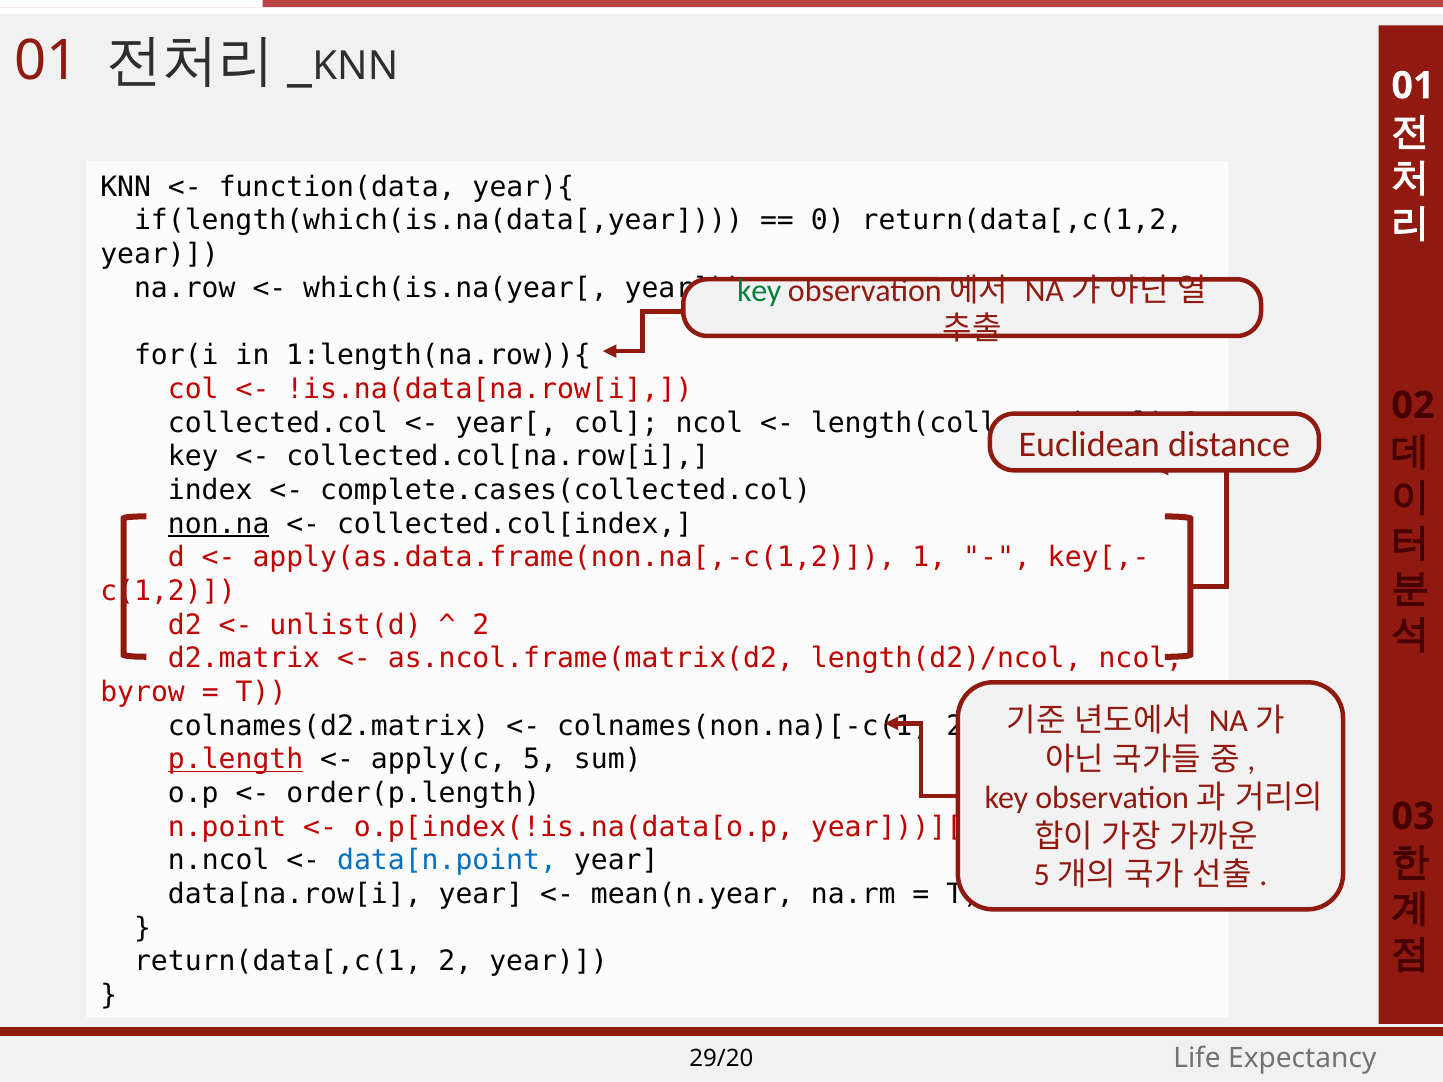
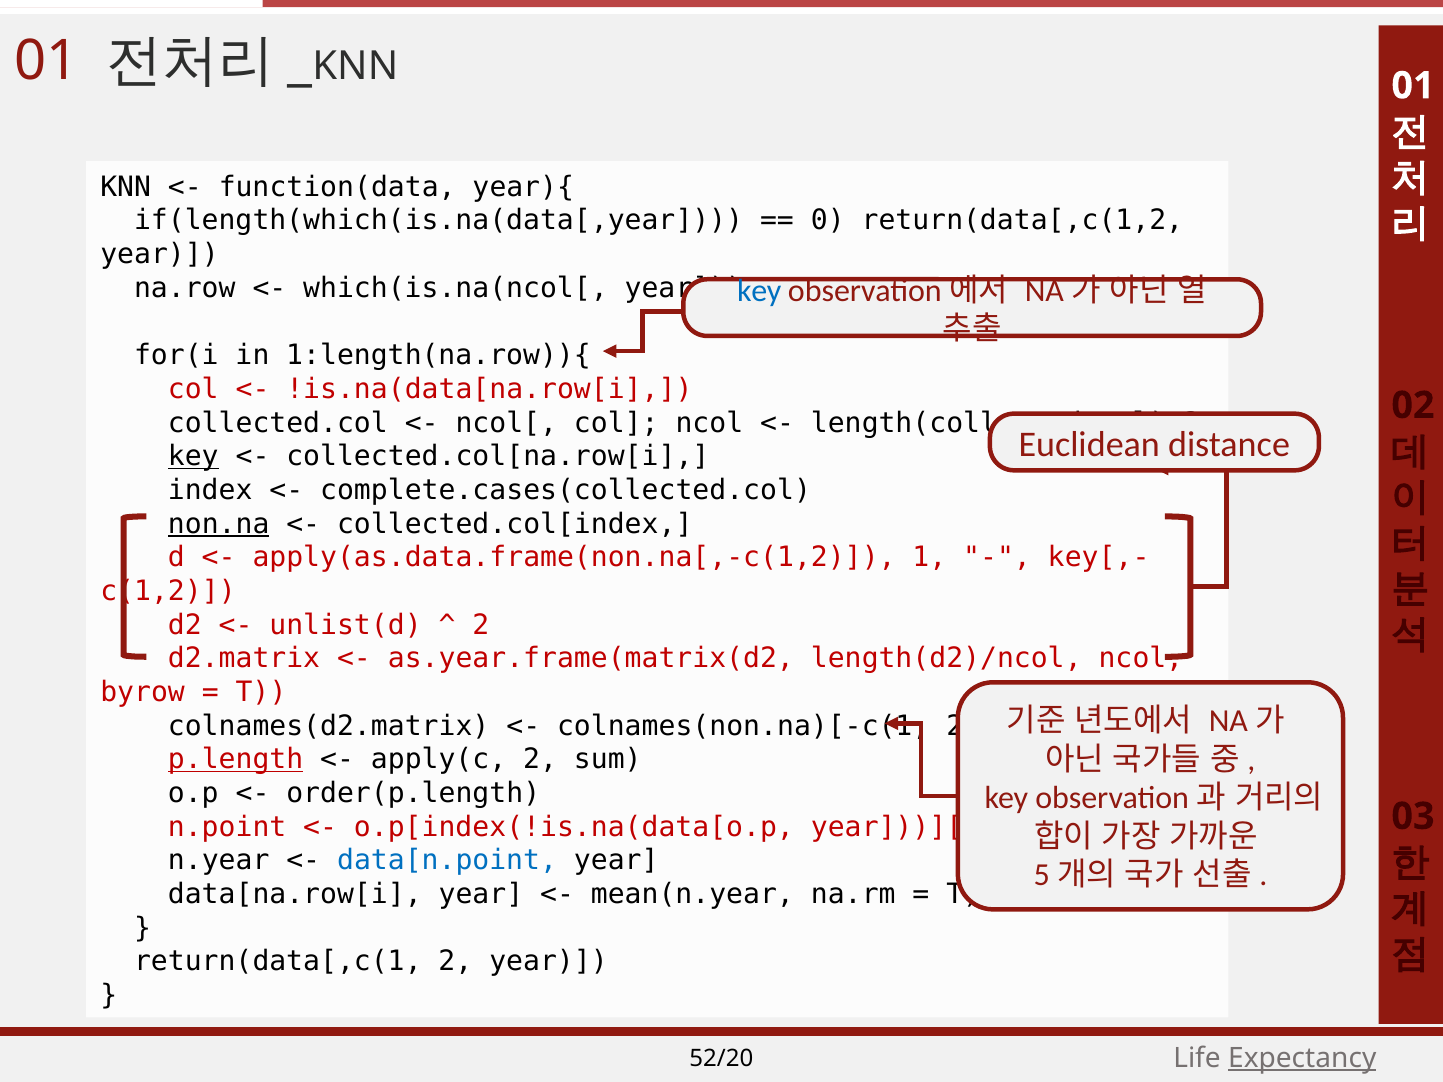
which(is.na(year[: which(is.na(year[ -> which(is.na(ncol[
key at (759, 291) colour: green -> blue
year[: year[ -> ncol[
key at (193, 457) underline: none -> present
as.ncol.frame(matrix(d2: as.ncol.frame(matrix(d2 -> as.year.frame(matrix(d2
apply(c 5: 5 -> 2
n.ncol: n.ncol -> n.year
Expectancy underline: none -> present
29/20: 29/20 -> 52/20
